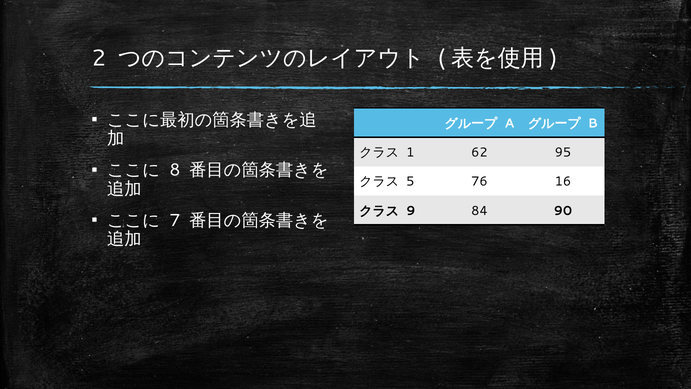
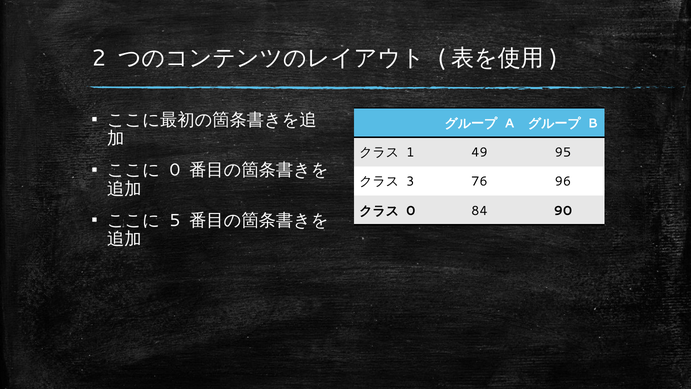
62: 62 -> 49
8 at (175, 170): 8 -> 0
5: 5 -> 3
16: 16 -> 96
9 at (411, 211): 9 -> 0
7: 7 -> 5
